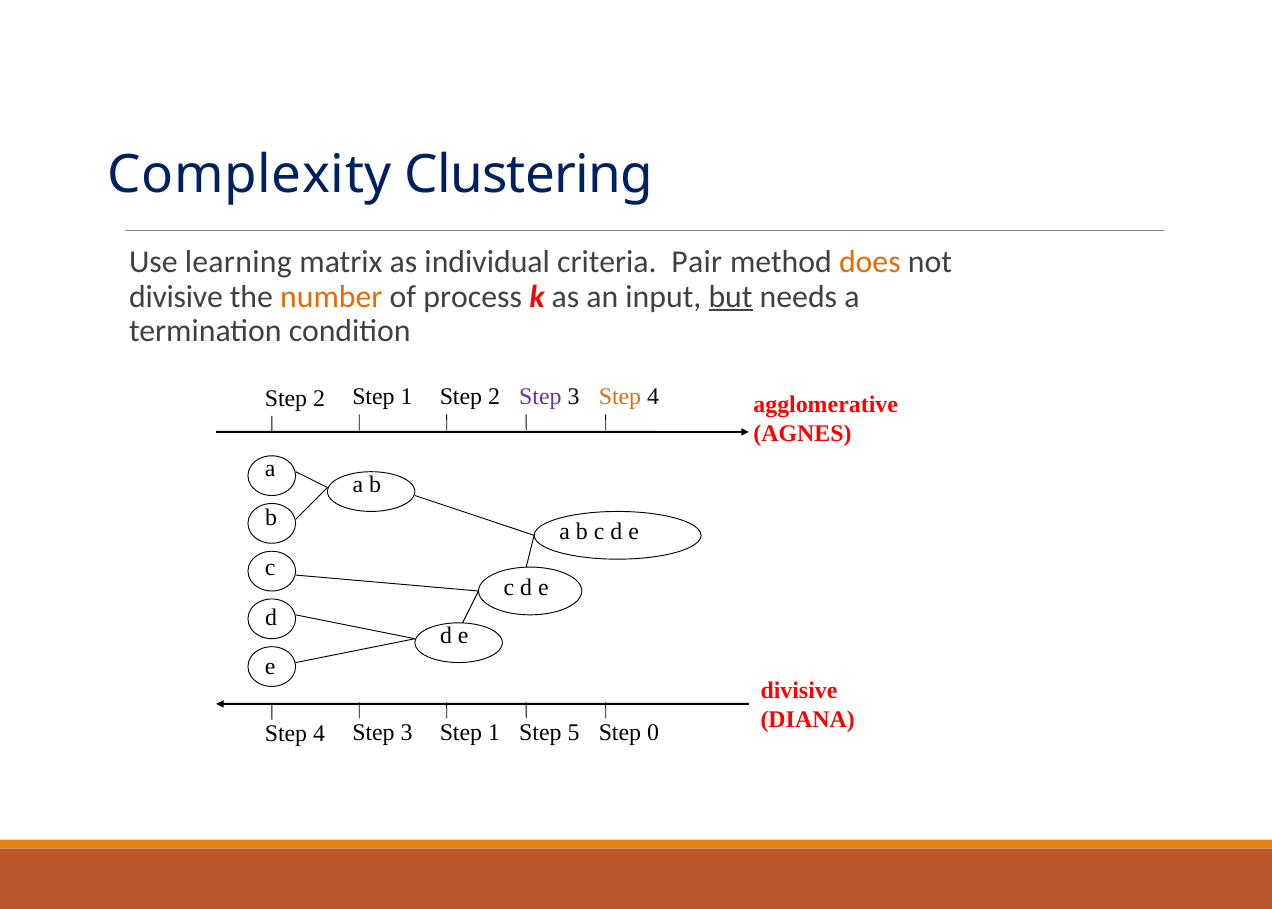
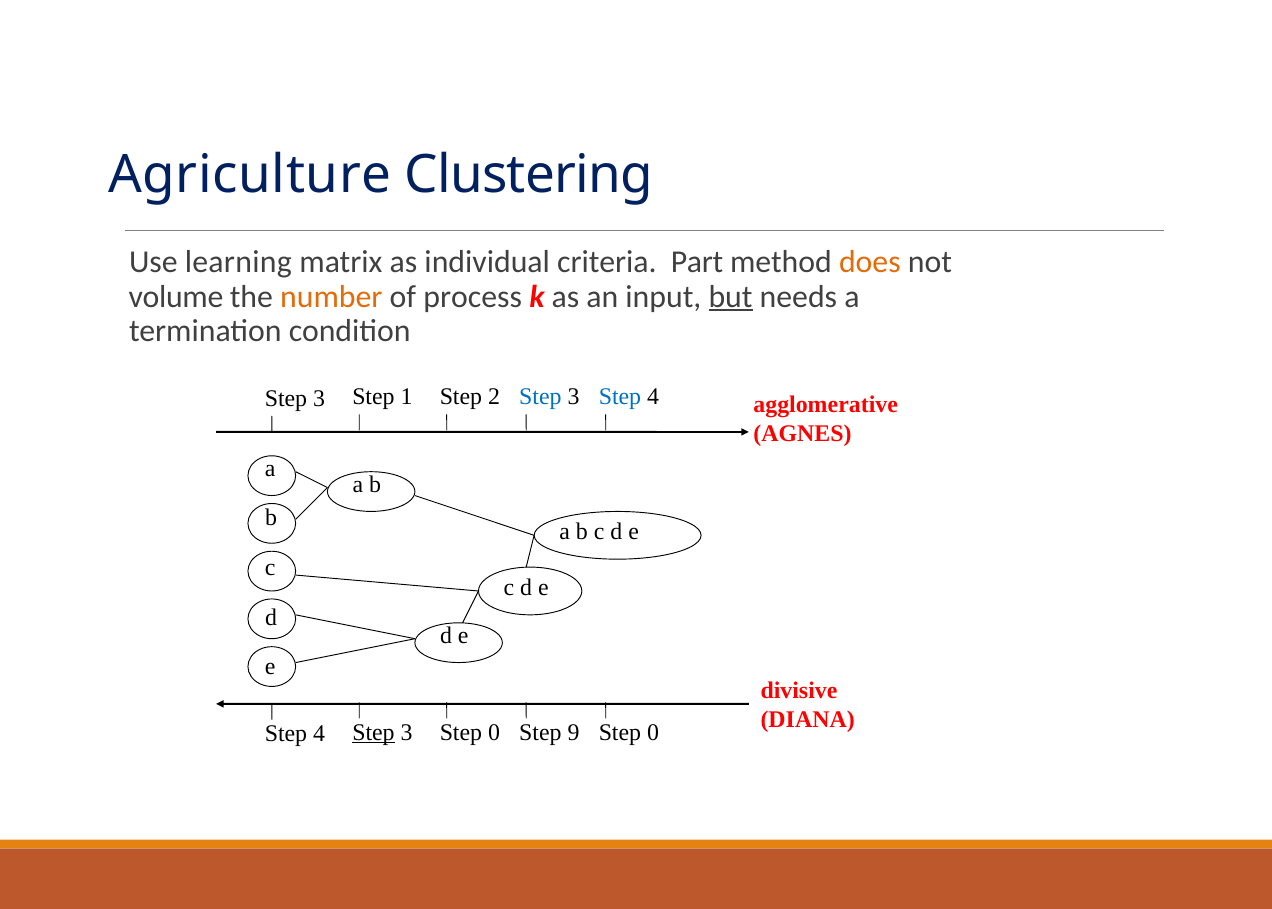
Complexity: Complexity -> Agriculture
Pair: Pair -> Part
divisive at (176, 296): divisive -> volume
2 at (319, 398): 2 -> 3
Step at (540, 396) colour: purple -> blue
Step at (620, 396) colour: orange -> blue
Step at (373, 732) underline: none -> present
3 Step 1: 1 -> 0
5: 5 -> 9
